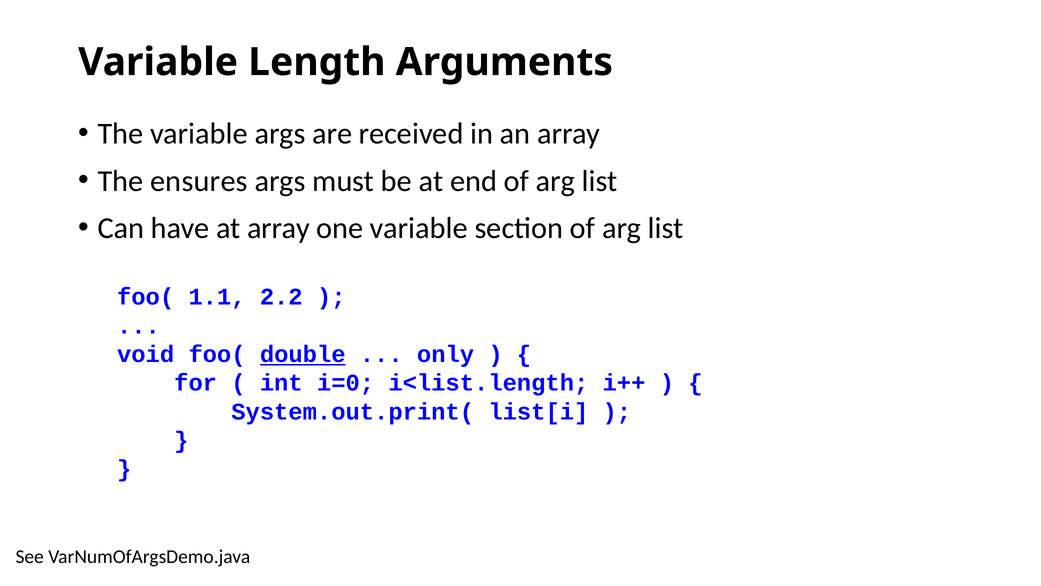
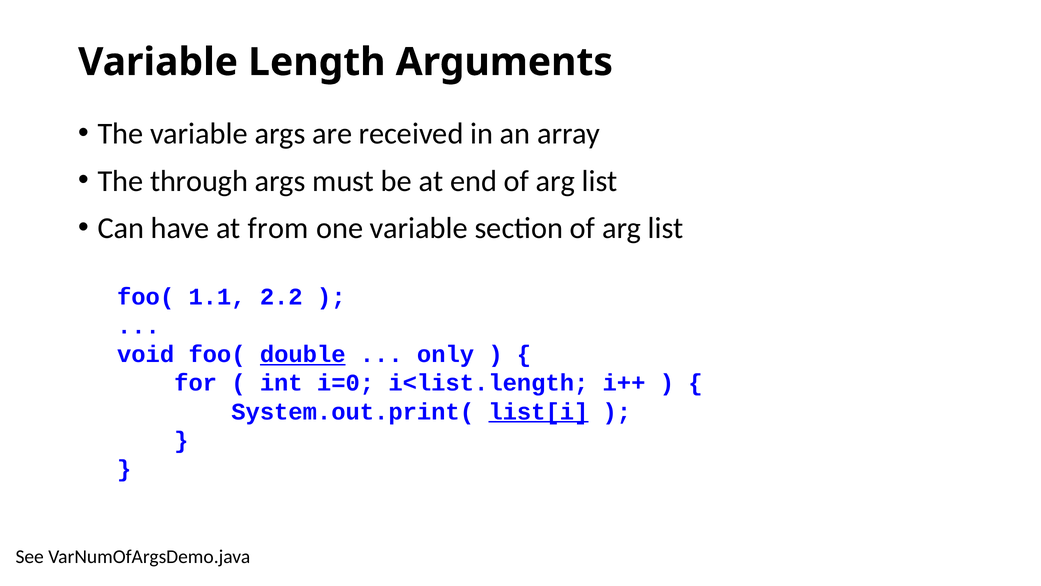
ensures: ensures -> through
at array: array -> from
list[i underline: none -> present
